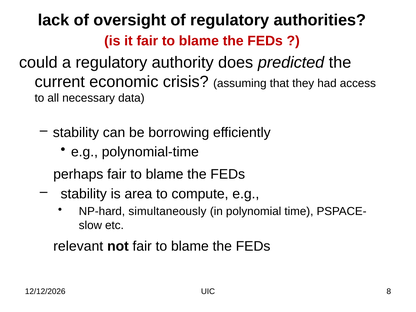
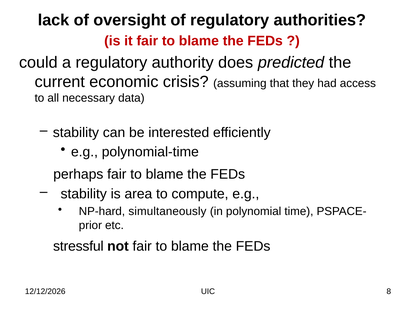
borrowing: borrowing -> interested
slow: slow -> prior
relevant at (78, 246): relevant -> stressful
